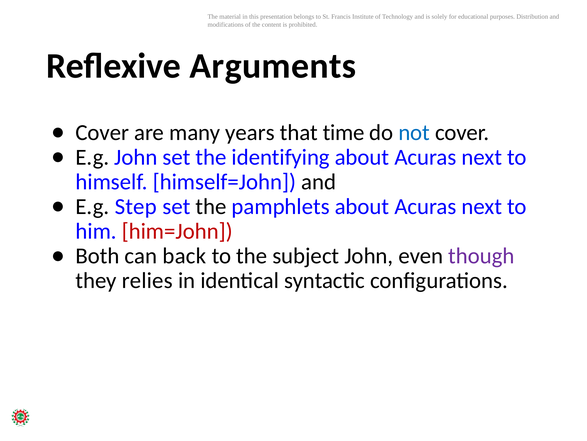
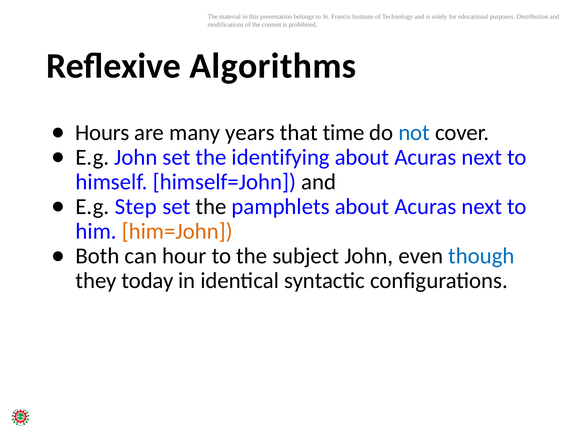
Arguments: Arguments -> Algorithms
Cover at (102, 132): Cover -> Hours
him=John colour: red -> orange
back: back -> hour
though colour: purple -> blue
relies: relies -> today
